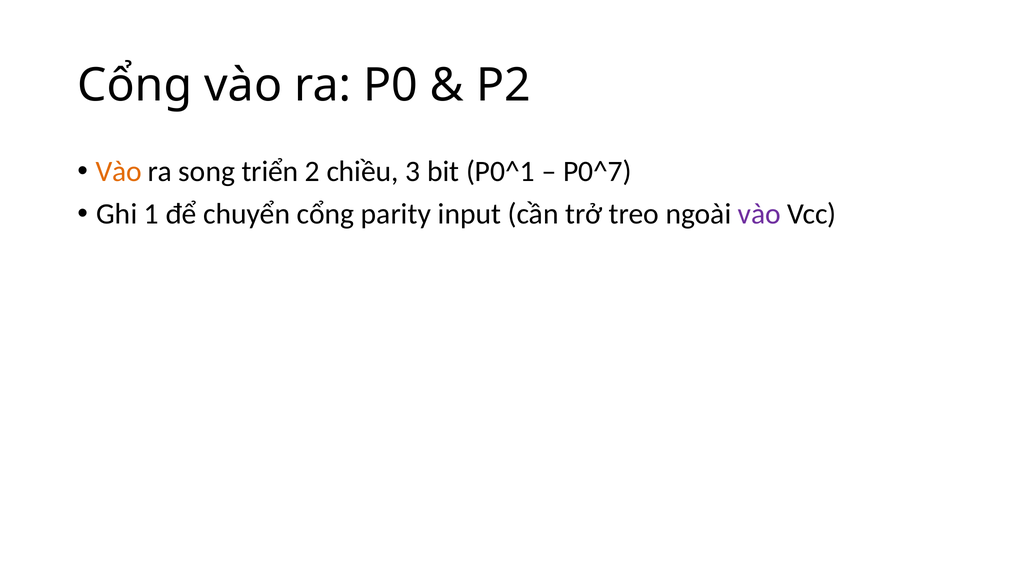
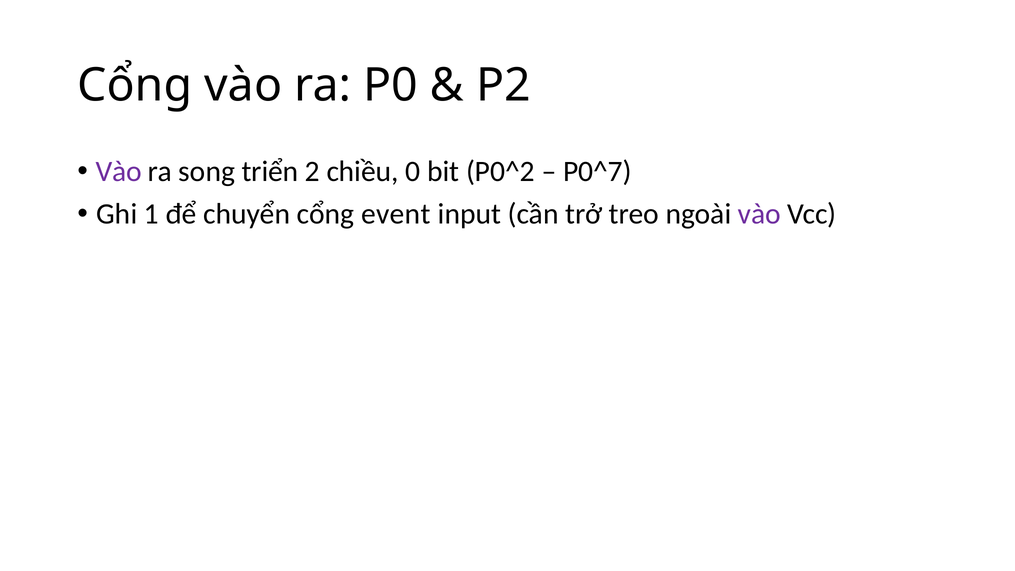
Vào at (119, 172) colour: orange -> purple
3: 3 -> 0
P0^1: P0^1 -> P0^2
parity: parity -> event
